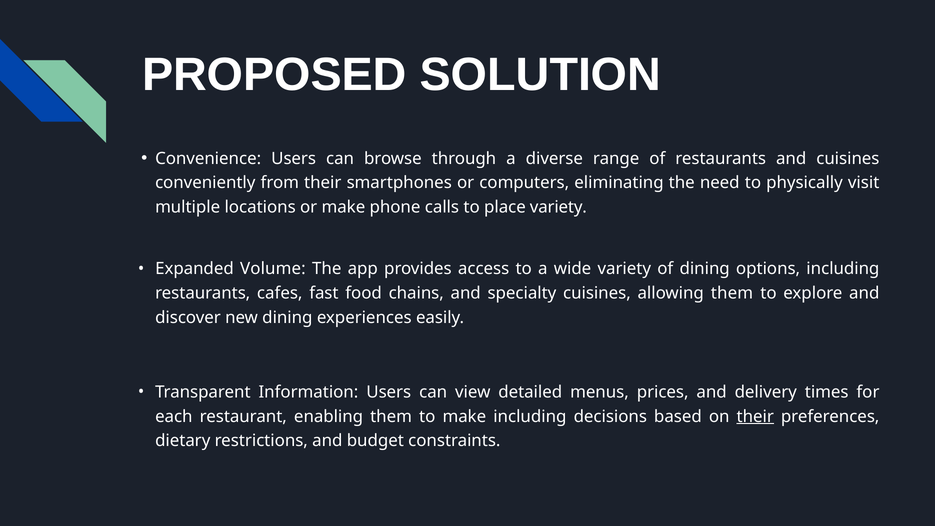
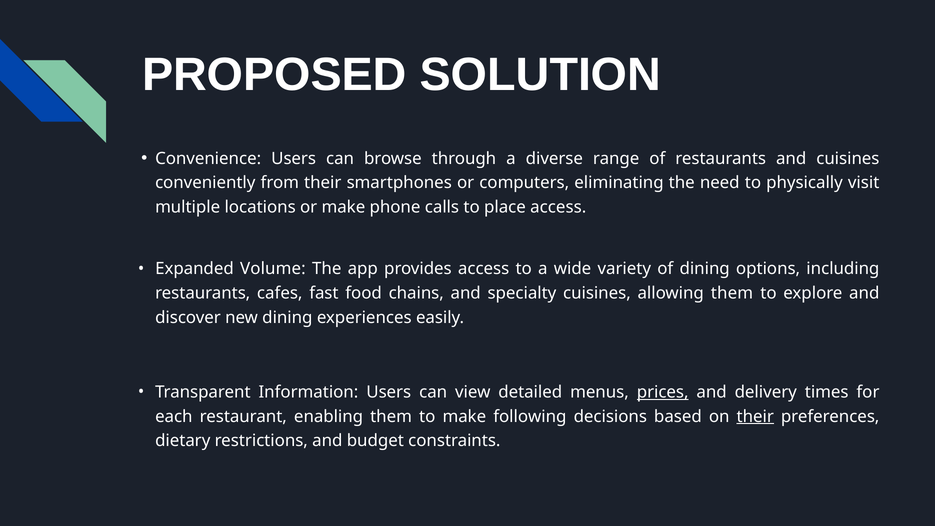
place variety: variety -> access
prices underline: none -> present
make including: including -> following
